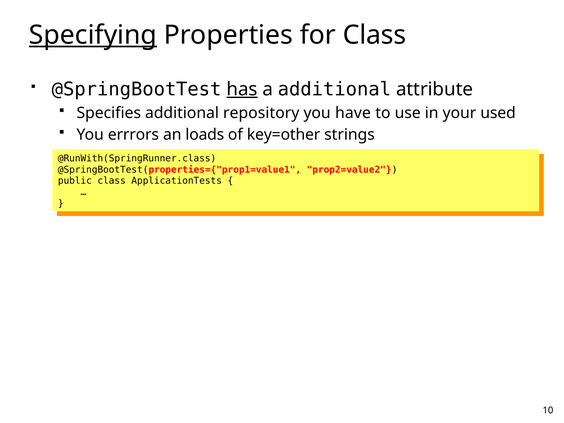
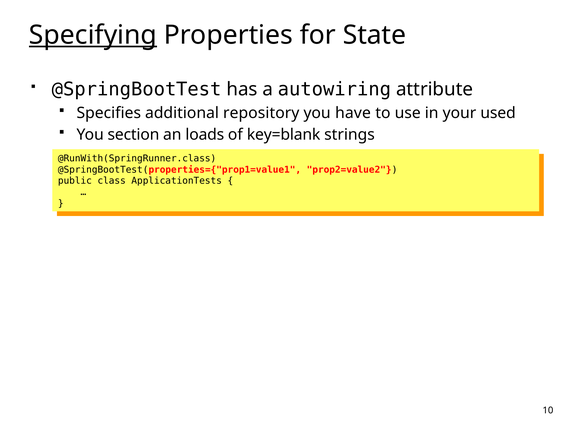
for Class: Class -> State
has underline: present -> none
a additional: additional -> autowiring
errrors: errrors -> section
key=other: key=other -> key=blank
